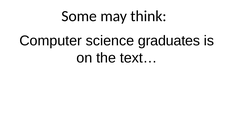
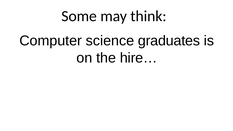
text…: text… -> hire…
